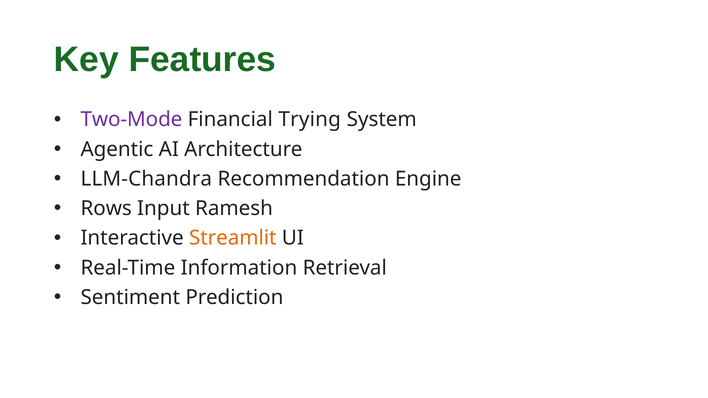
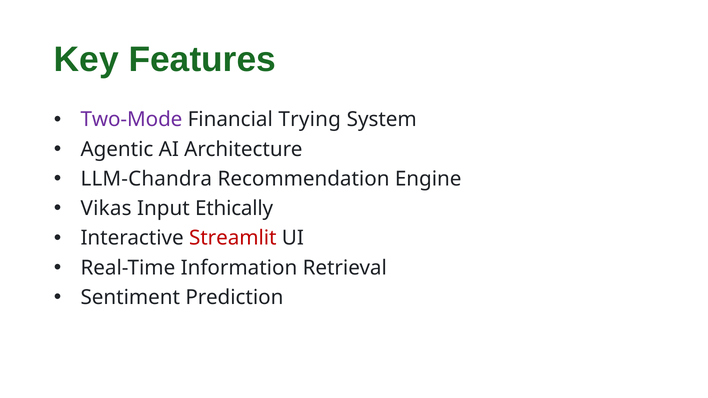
Rows: Rows -> Vikas
Ramesh: Ramesh -> Ethically
Streamlit colour: orange -> red
